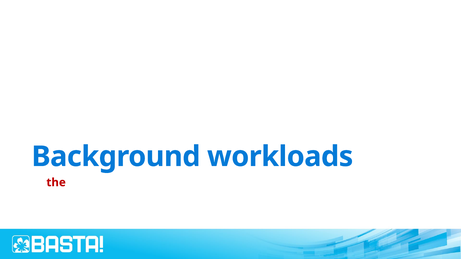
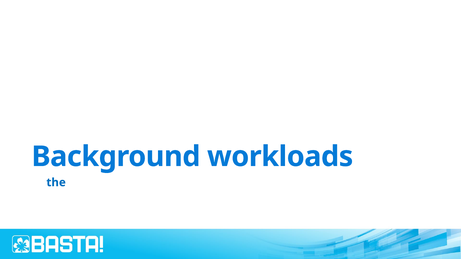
the colour: red -> blue
